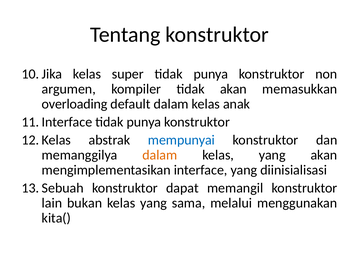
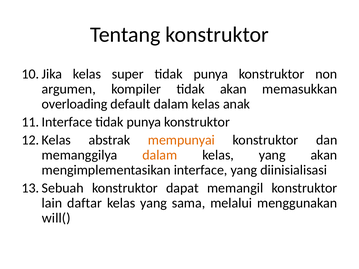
mempunyai colour: blue -> orange
bukan: bukan -> daftar
kita(: kita( -> will(
